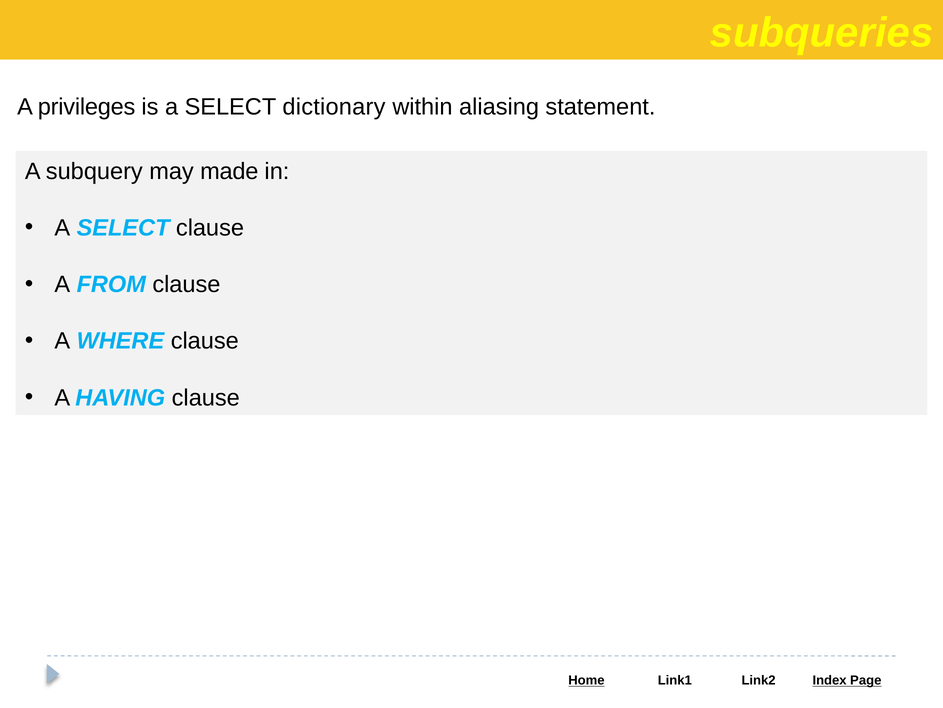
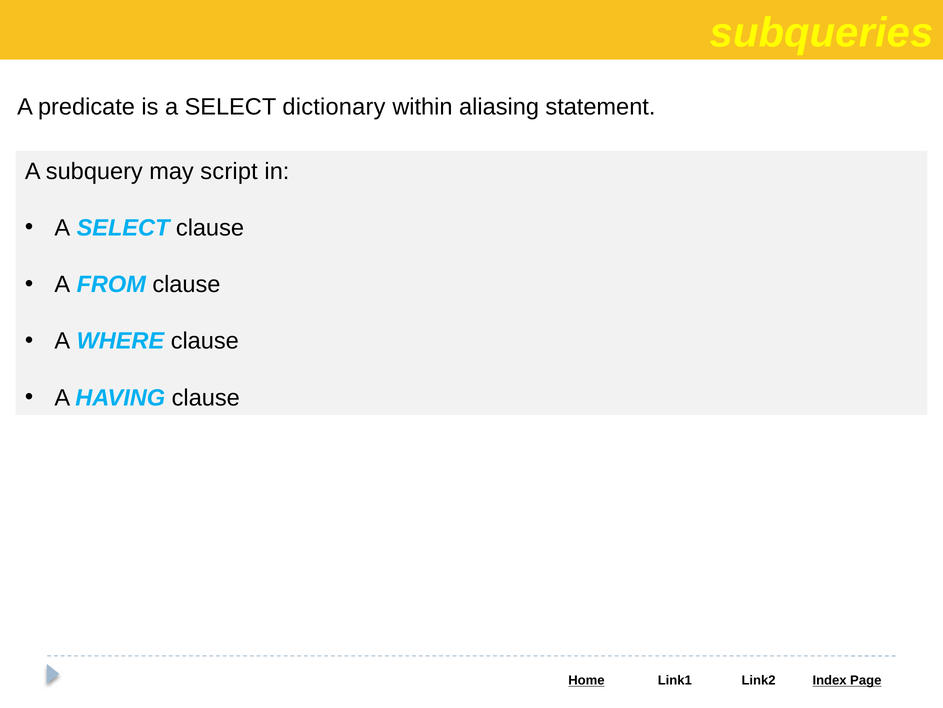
privileges: privileges -> predicate
made: made -> script
